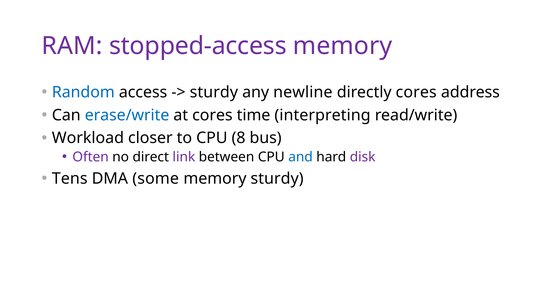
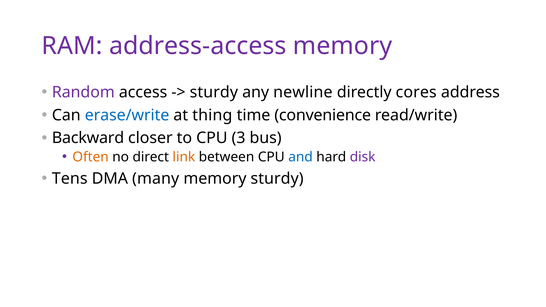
stopped-access: stopped-access -> address-access
Random colour: blue -> purple
at cores: cores -> thing
interpreting: interpreting -> convenience
Workload: Workload -> Backward
8: 8 -> 3
Often colour: purple -> orange
link colour: purple -> orange
some: some -> many
